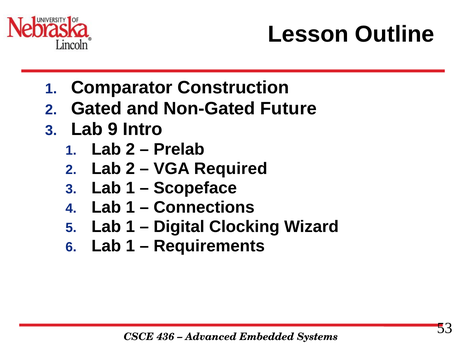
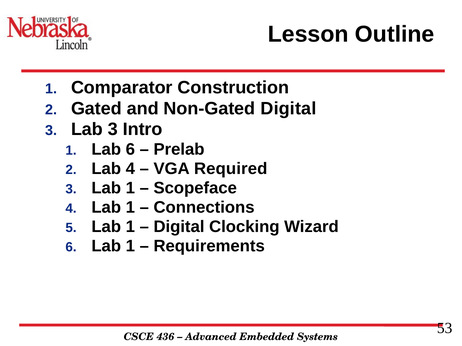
Non-Gated Future: Future -> Digital
Lab 9: 9 -> 3
1 Lab 2: 2 -> 6
2 at (130, 169): 2 -> 4
